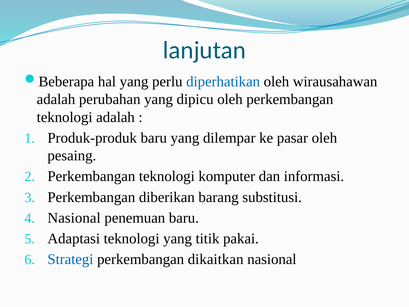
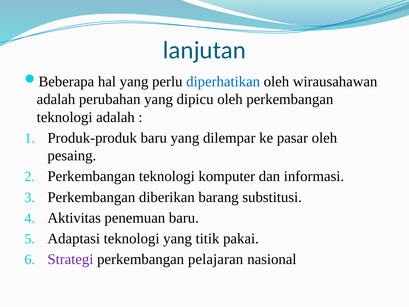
Nasional at (74, 218): Nasional -> Aktivitas
Strategi colour: blue -> purple
dikaitkan: dikaitkan -> pelajaran
